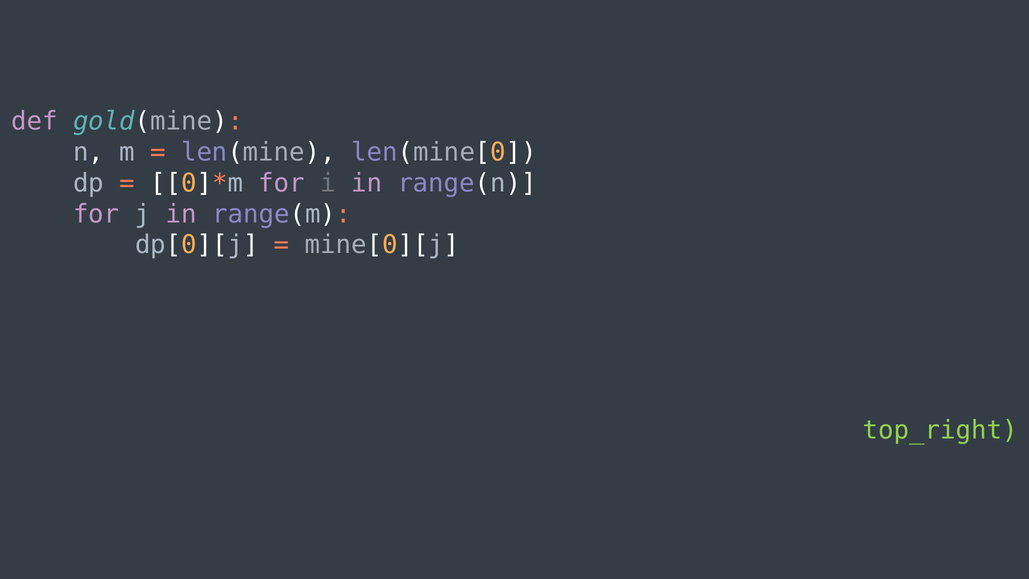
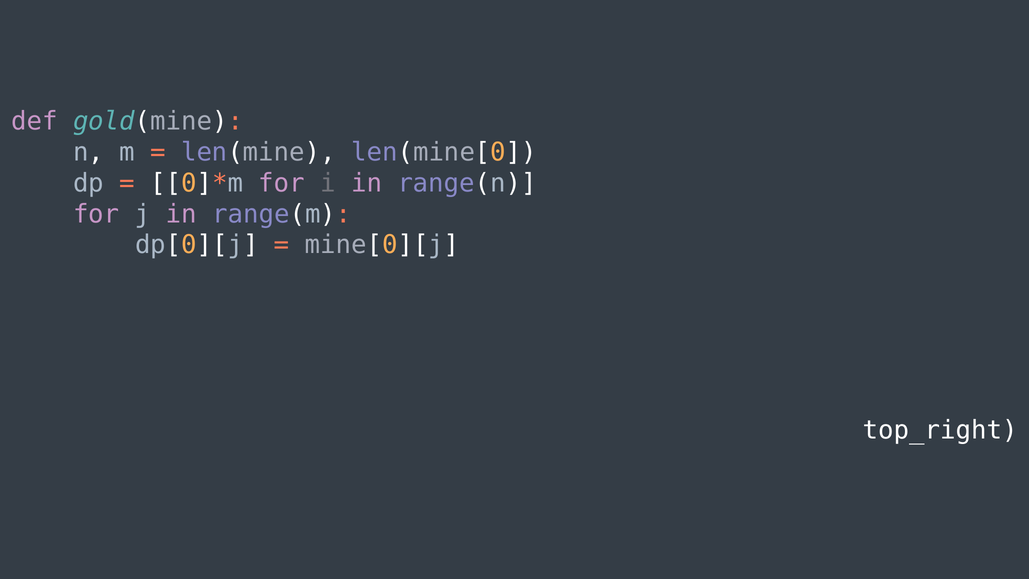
top_right at (940, 430) colour: light green -> white
